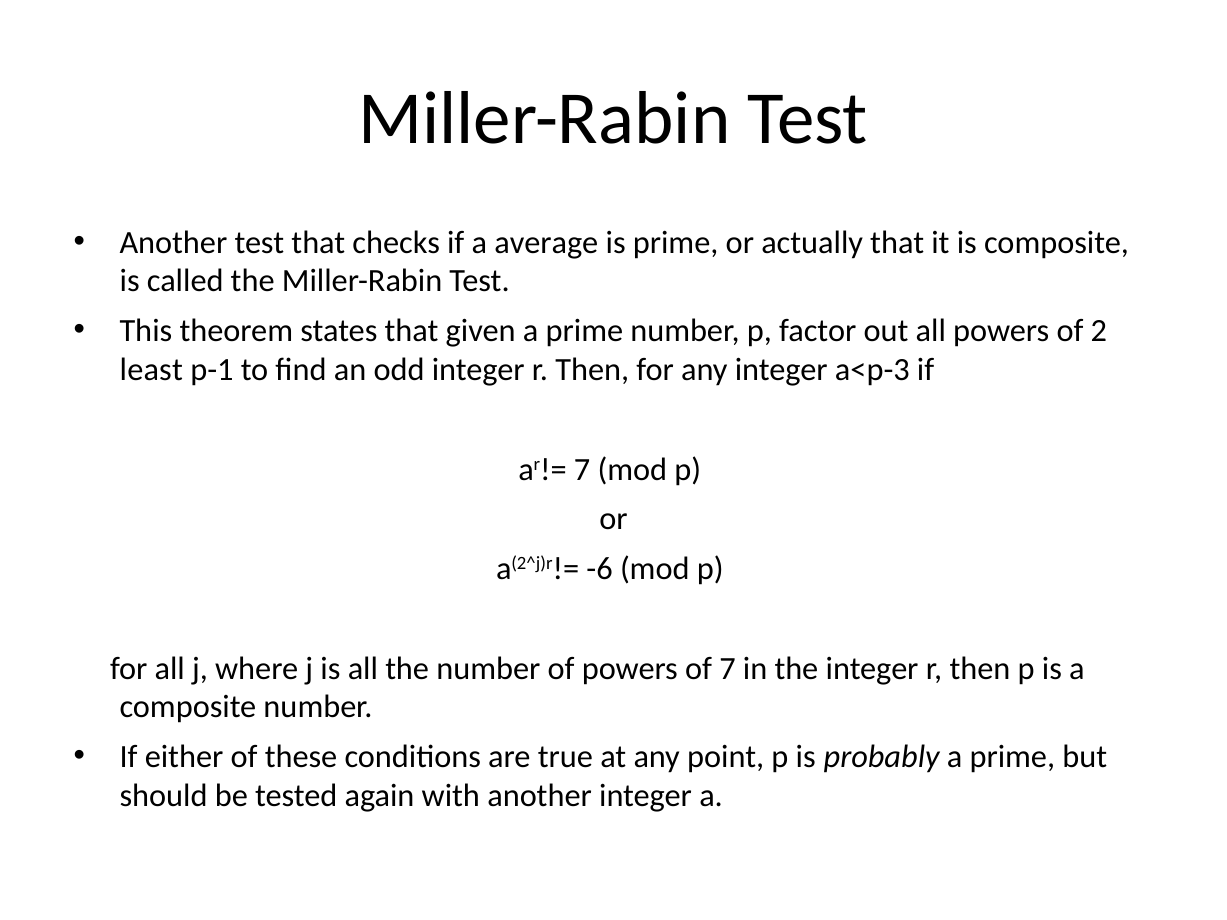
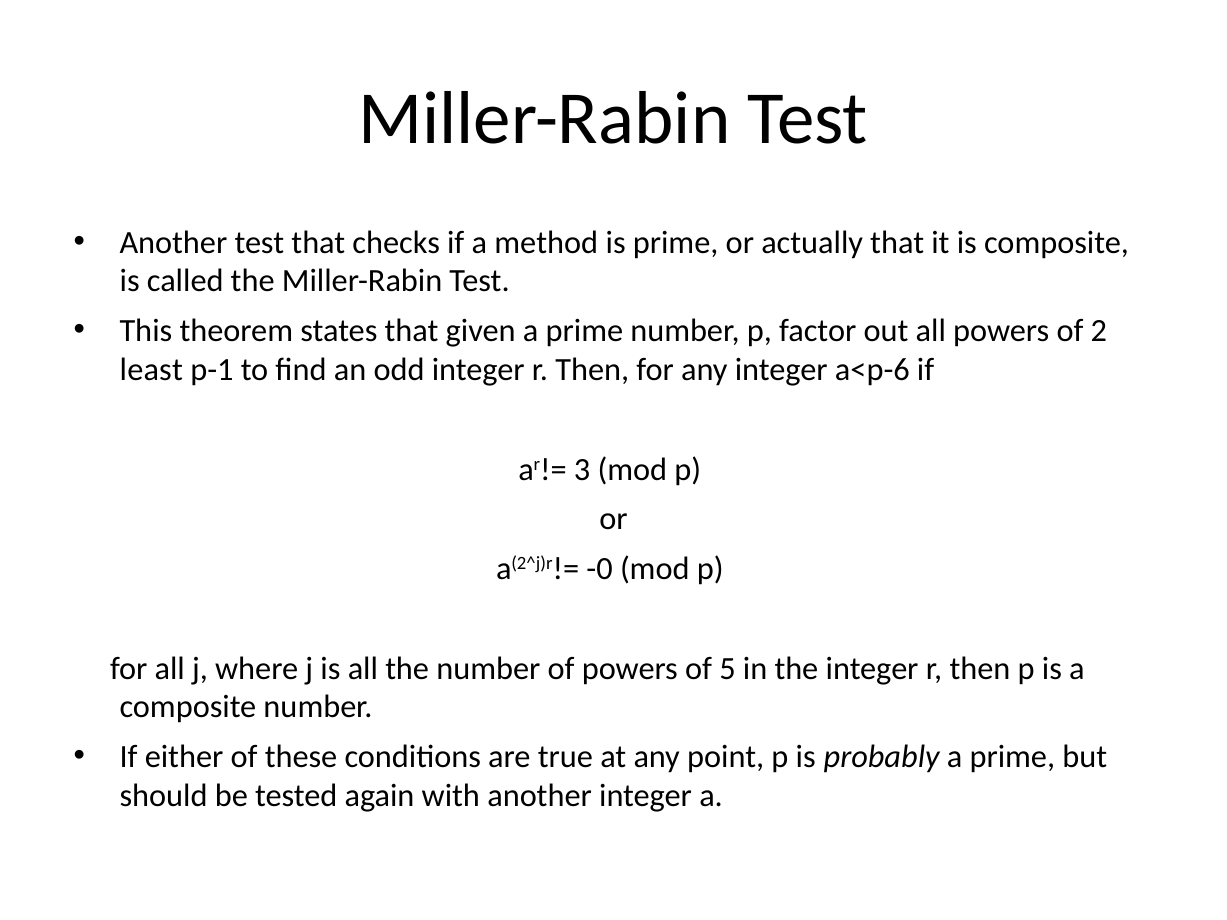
average: average -> method
a<p-3: a<p-3 -> a<p-6
ar!= 7: 7 -> 3
-6: -6 -> -0
of 7: 7 -> 5
